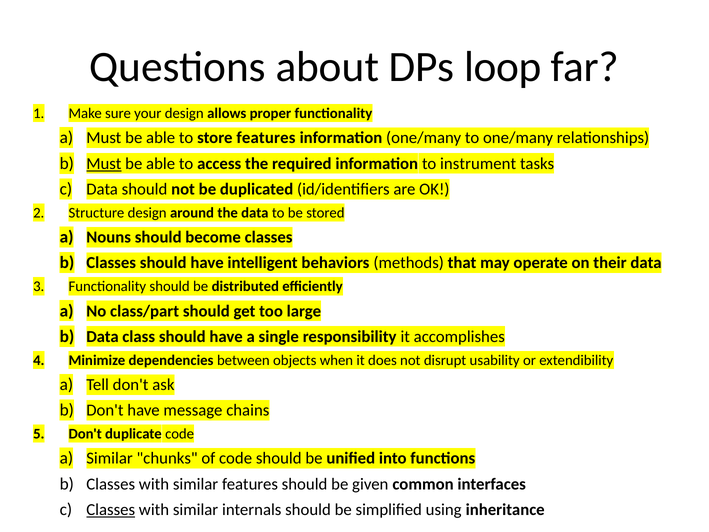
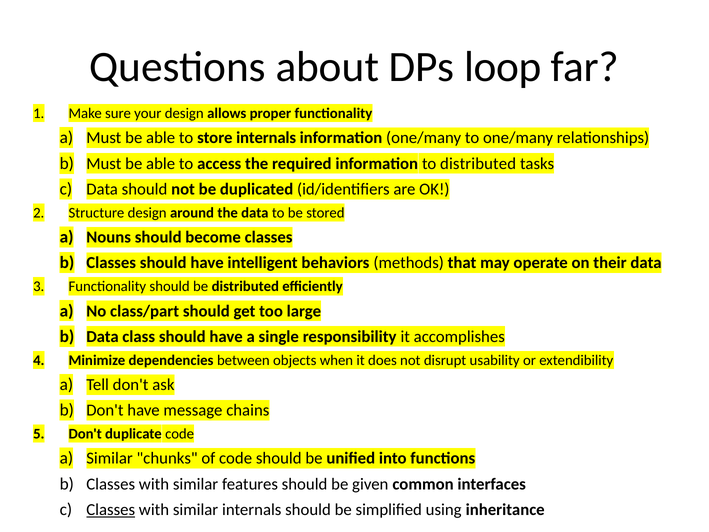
store features: features -> internals
Must at (104, 163) underline: present -> none
to instrument: instrument -> distributed
